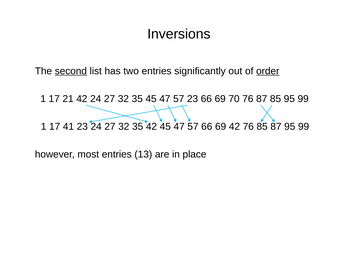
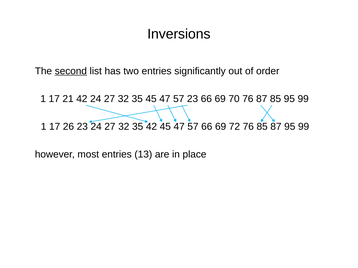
order underline: present -> none
41: 41 -> 26
69 42: 42 -> 72
